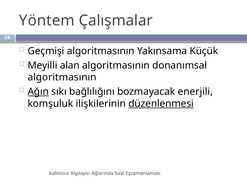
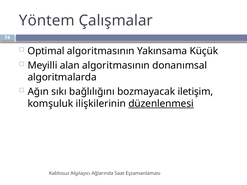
Geçmişi: Geçmişi -> Optimal
algoritmasının at (62, 77): algoritmasının -> algoritmalarda
Ağın underline: present -> none
enerjili: enerjili -> iletişim
